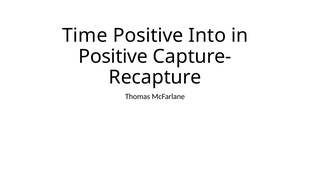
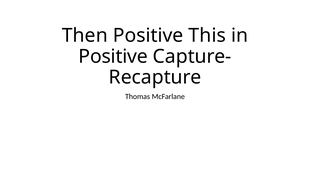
Time: Time -> Then
Into: Into -> This
